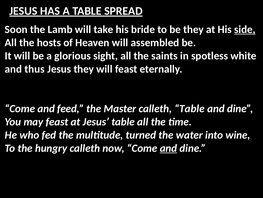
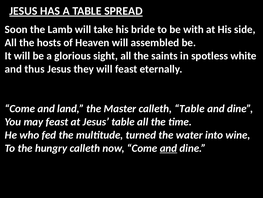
be they: they -> with
side underline: present -> none
feed: feed -> land
